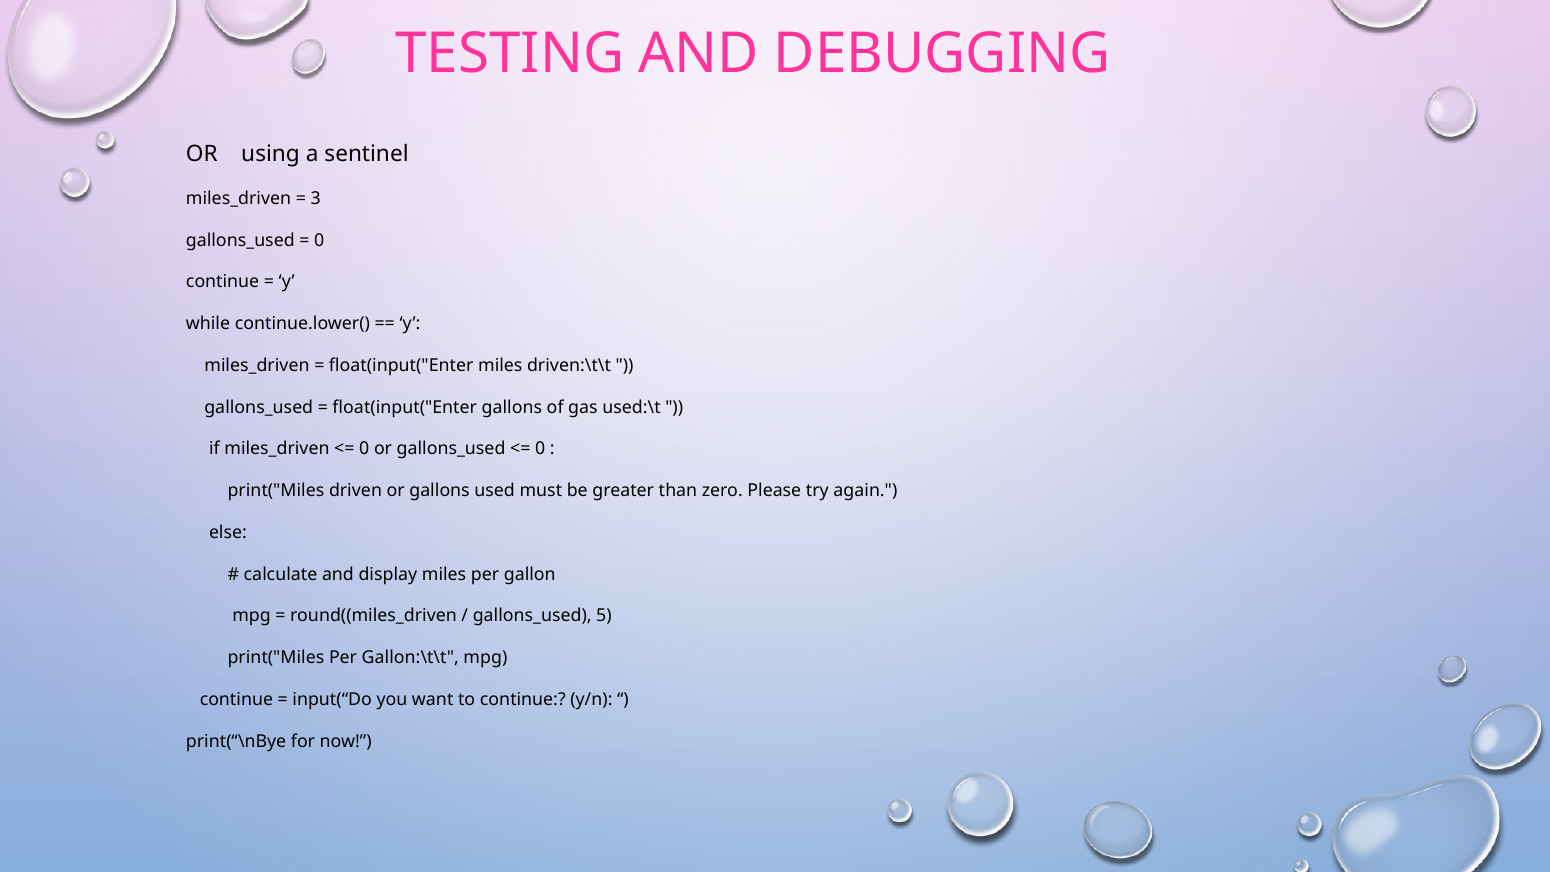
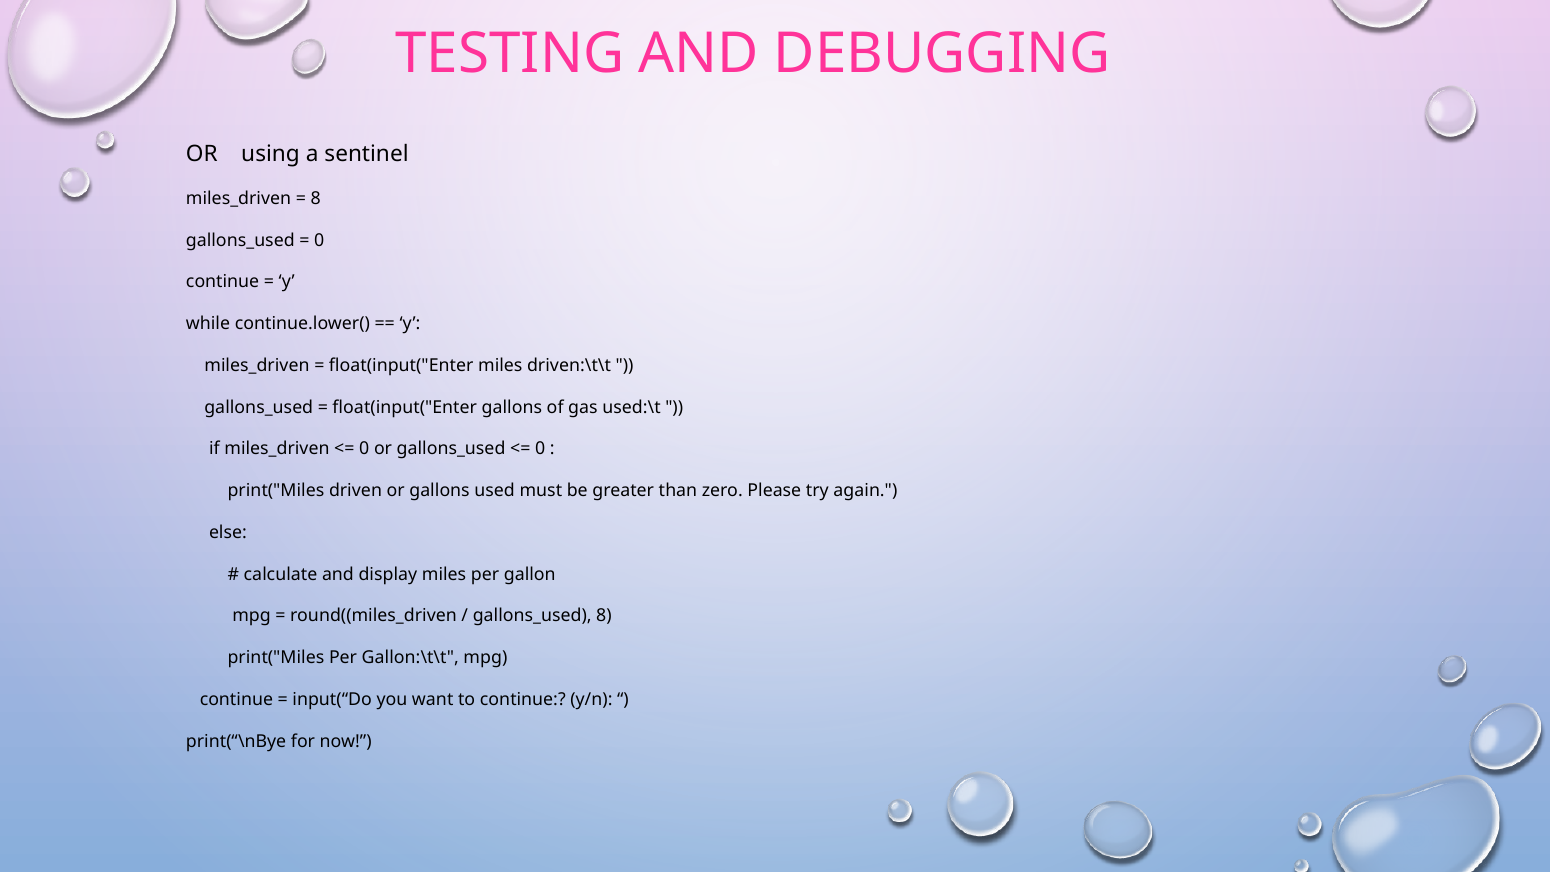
3 at (316, 199): 3 -> 8
gallons_used 5: 5 -> 8
